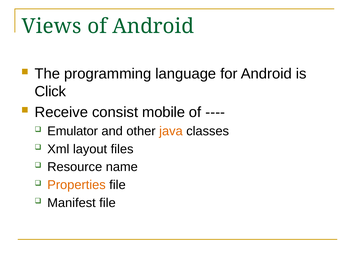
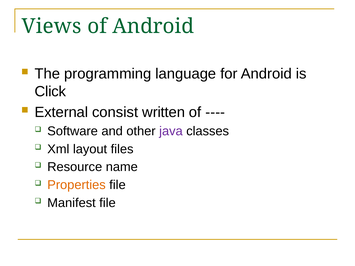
Receive: Receive -> External
mobile: mobile -> written
Emulator: Emulator -> Software
java colour: orange -> purple
